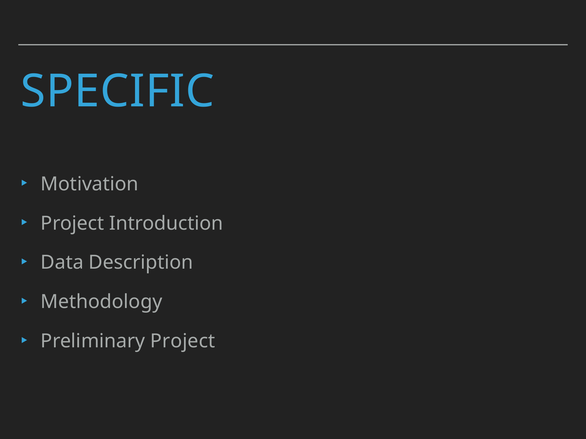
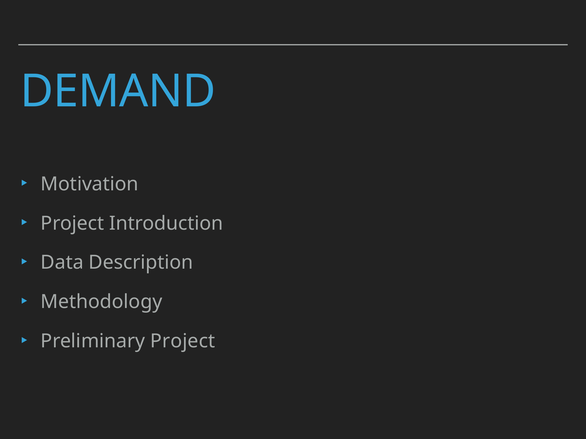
SPECIFIC: SPECIFIC -> DEMAND
